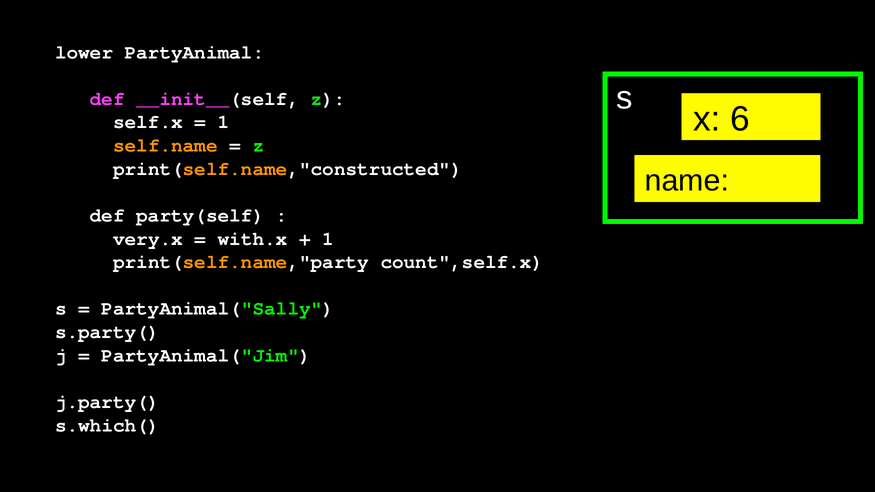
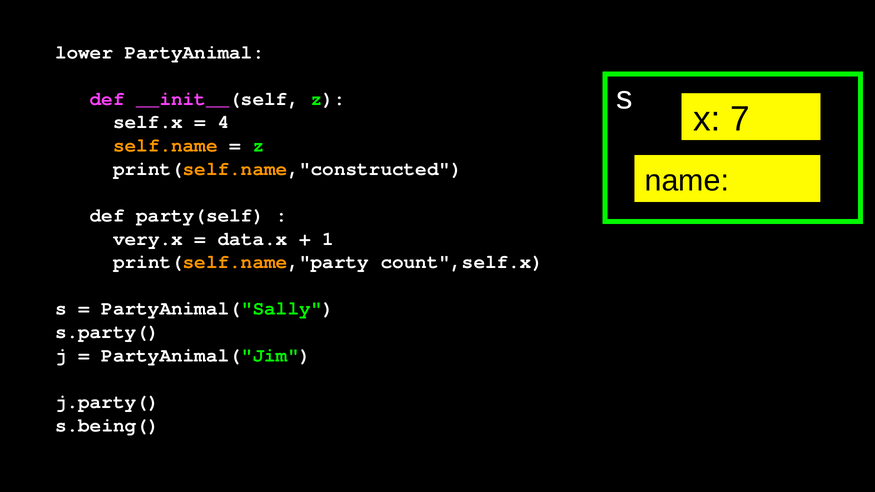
6: 6 -> 7
1 at (223, 122): 1 -> 4
with.x: with.x -> data.x
s.which(: s.which( -> s.being(
